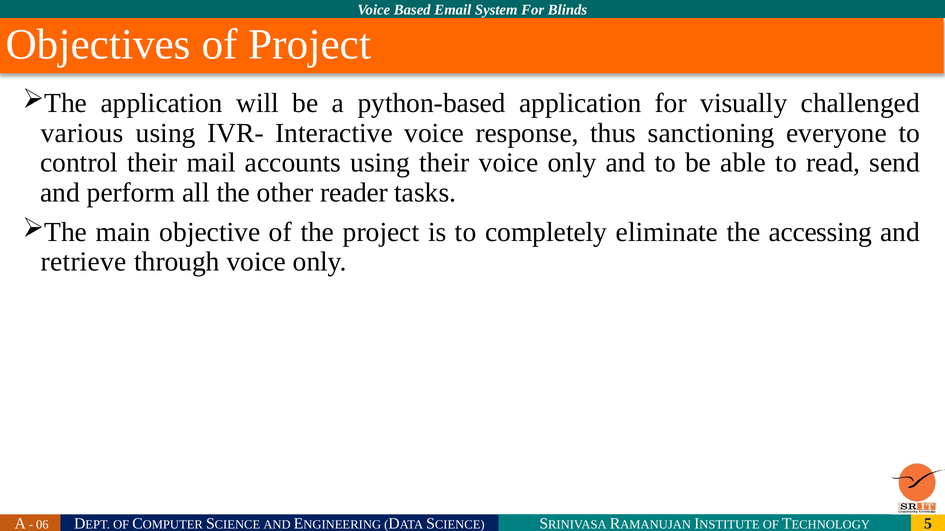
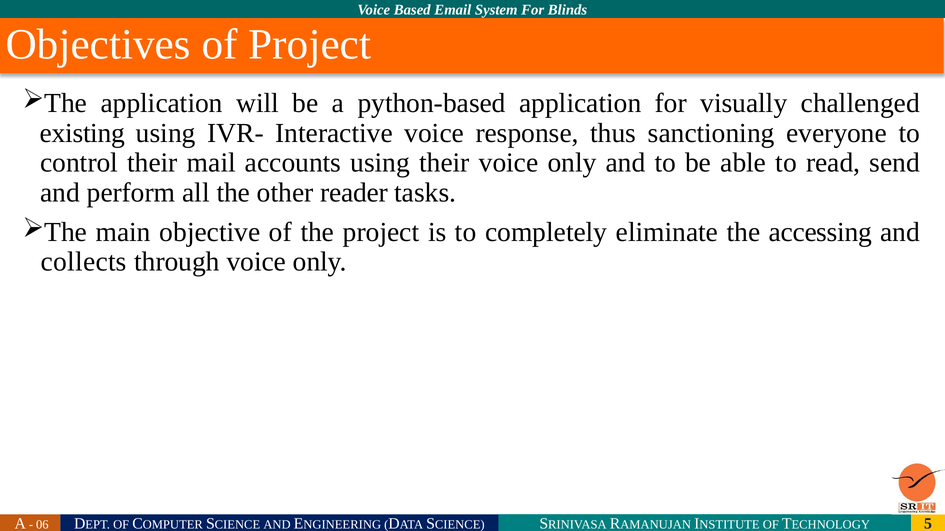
various: various -> existing
retrieve: retrieve -> collects
